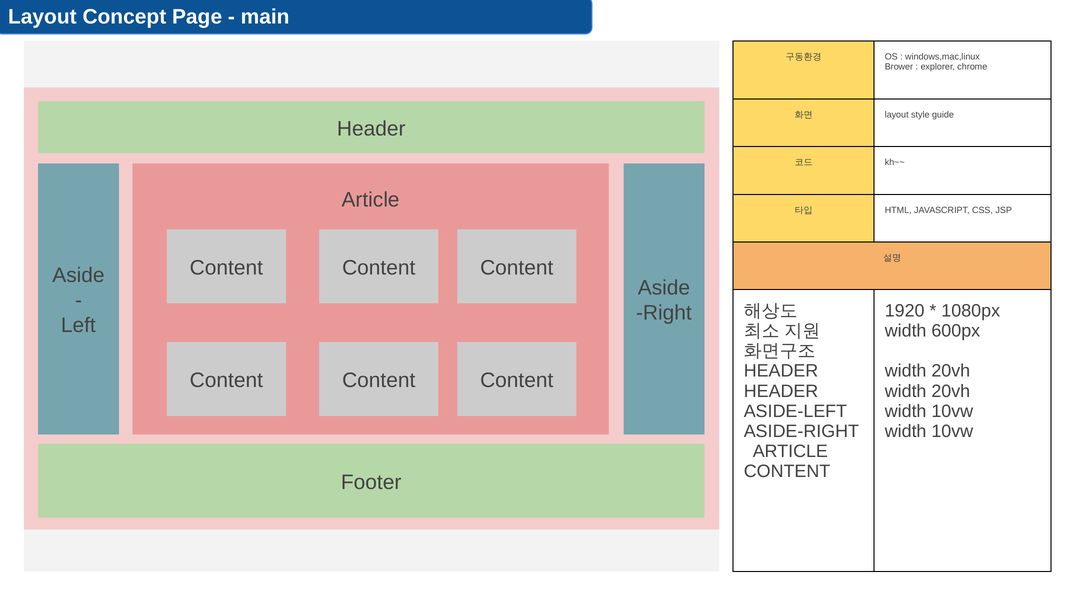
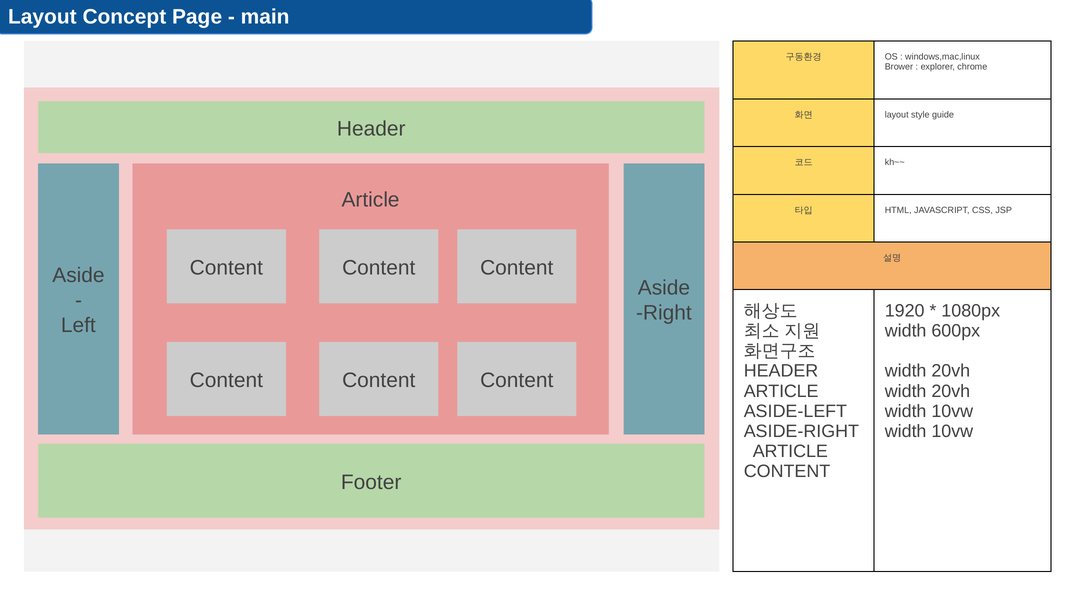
HEADER at (781, 391): HEADER -> ARTICLE
